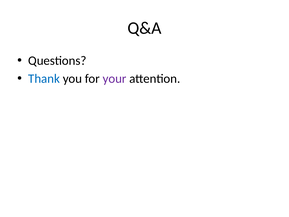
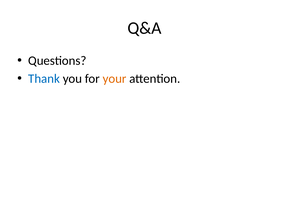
your colour: purple -> orange
